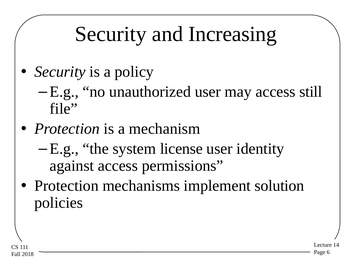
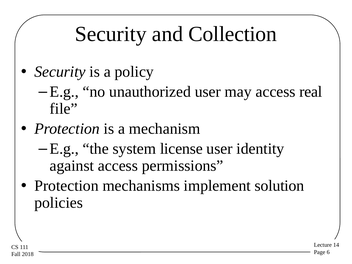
Increasing: Increasing -> Collection
still: still -> real
